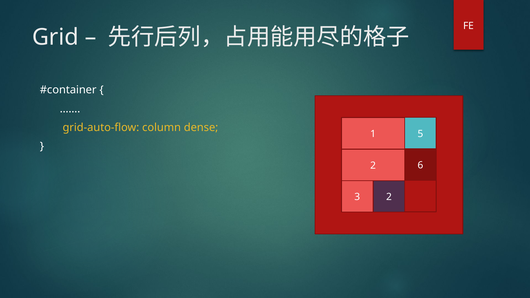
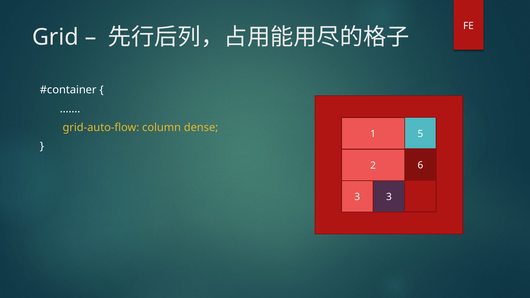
3 2: 2 -> 3
